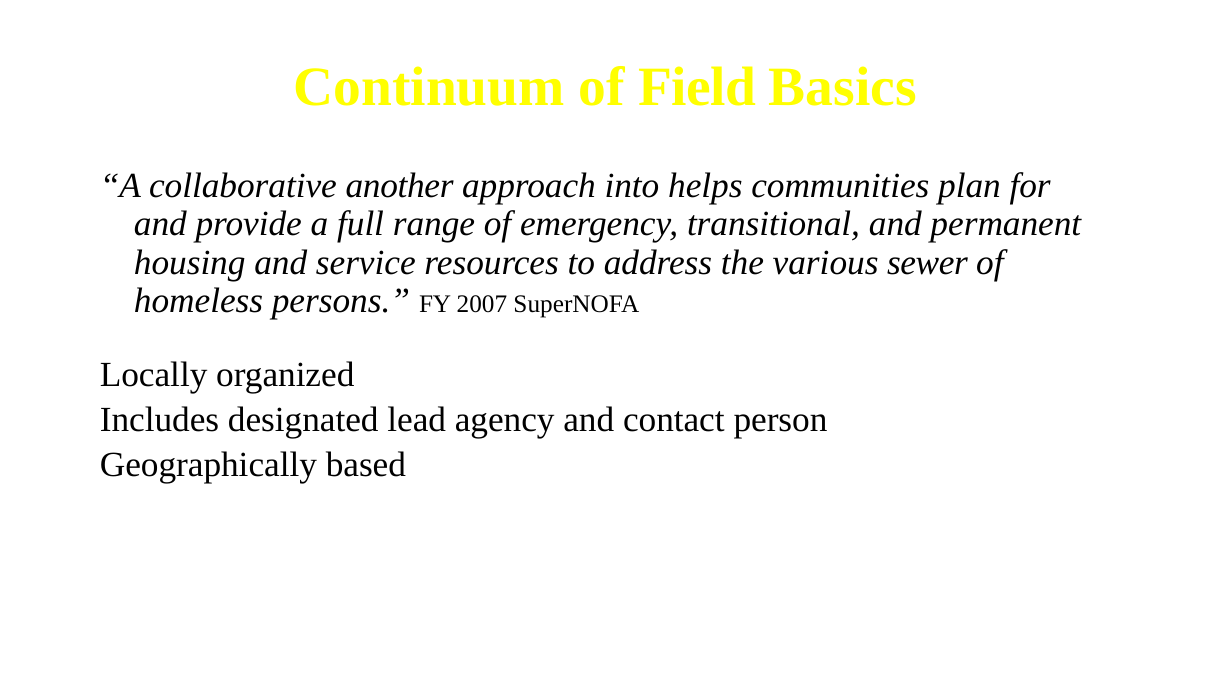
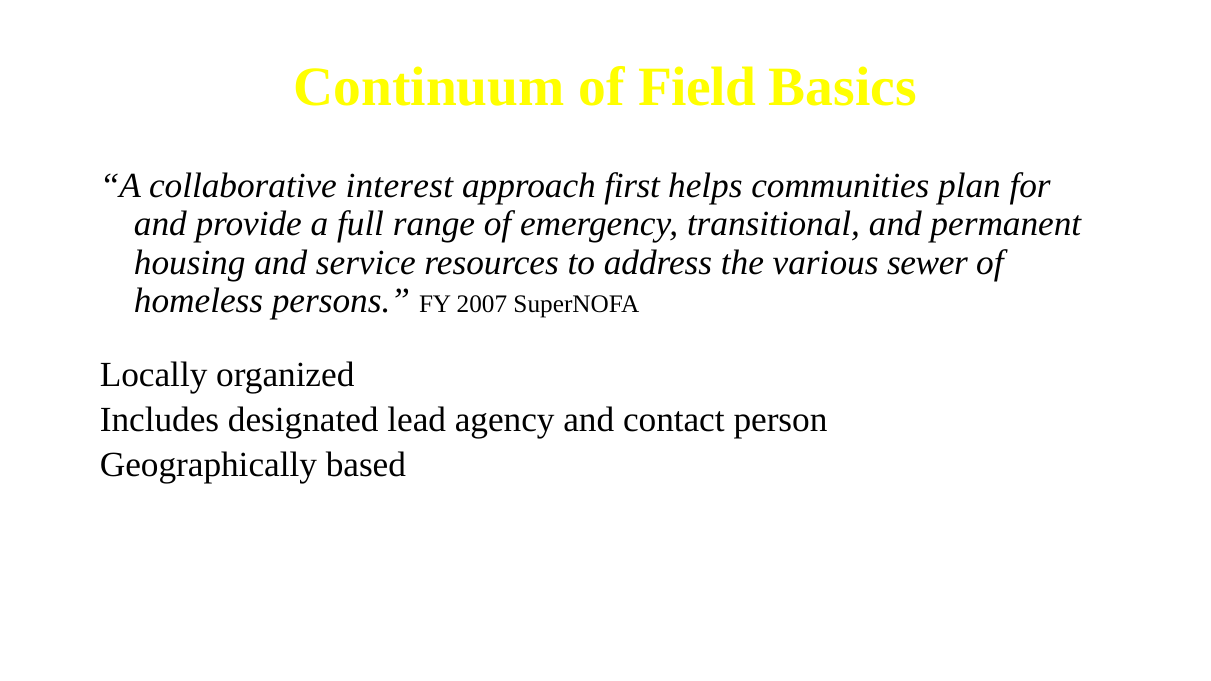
another: another -> interest
into: into -> first
